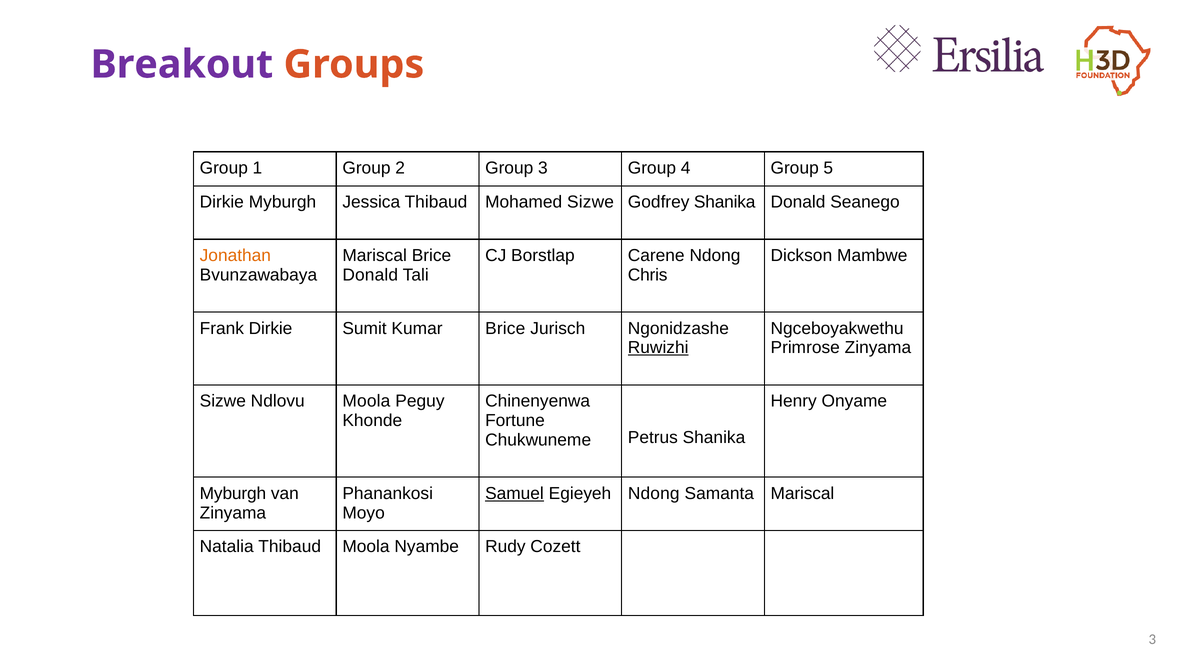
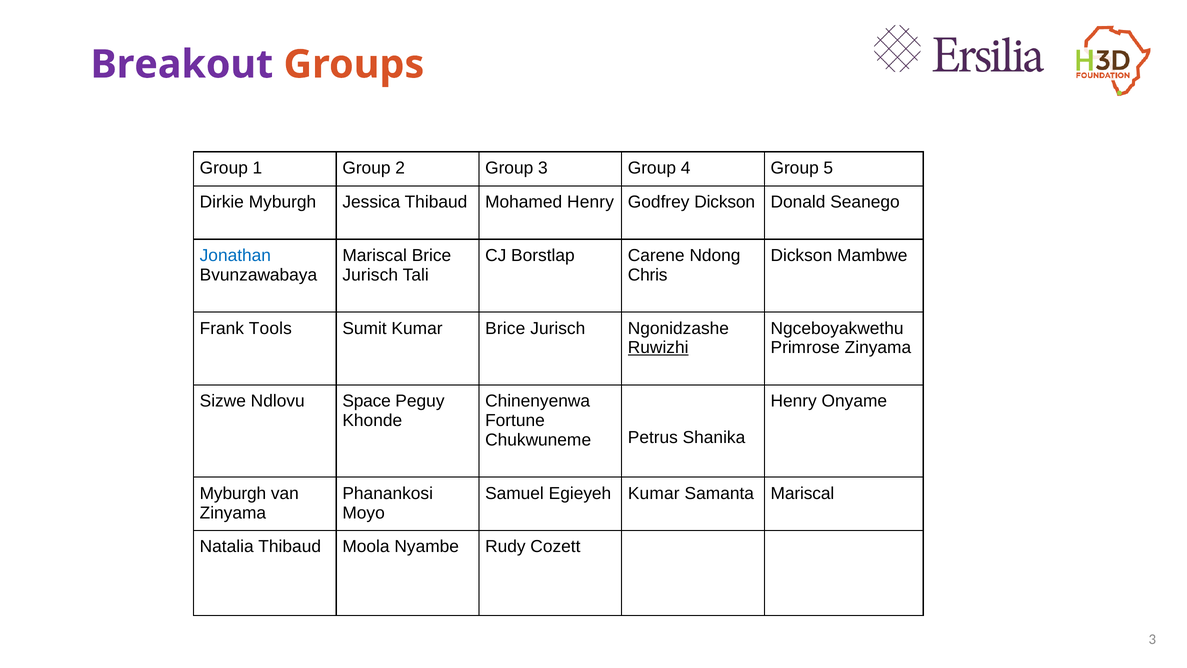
Mohamed Sizwe: Sizwe -> Henry
Godfrey Shanika: Shanika -> Dickson
Jonathan colour: orange -> blue
Donald at (370, 275): Donald -> Jurisch
Frank Dirkie: Dirkie -> Tools
Ndlovu Moola: Moola -> Space
Samuel underline: present -> none
Egieyeh Ndong: Ndong -> Kumar
